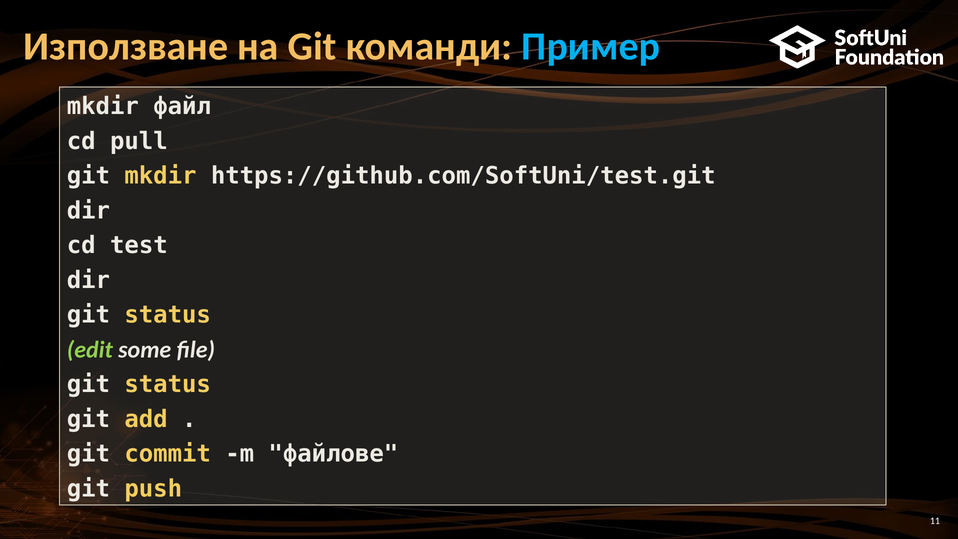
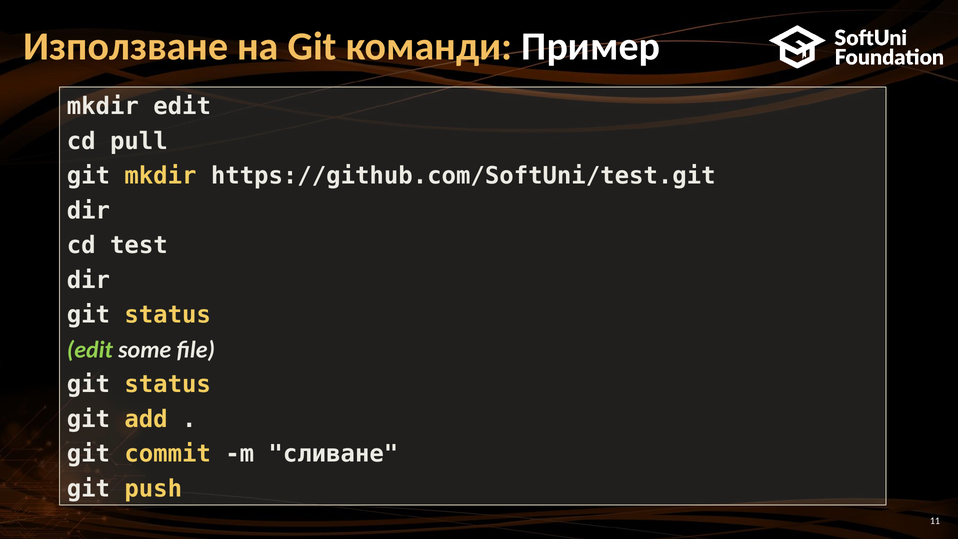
Пример colour: light blue -> white
mkdir файл: файл -> edit
файлове: файлове -> сливане
